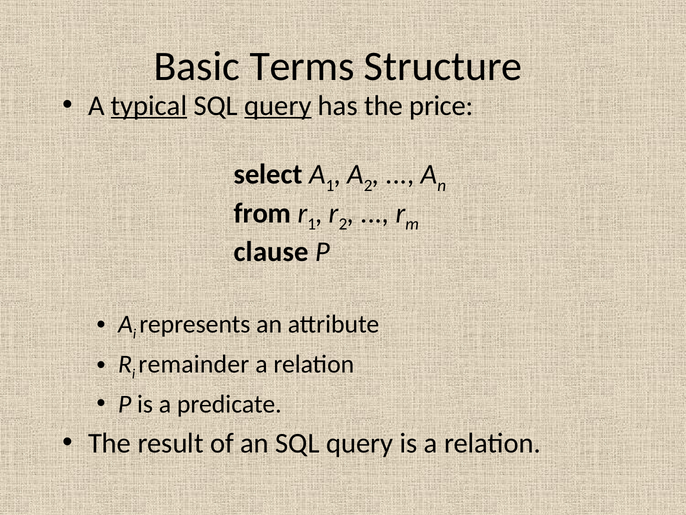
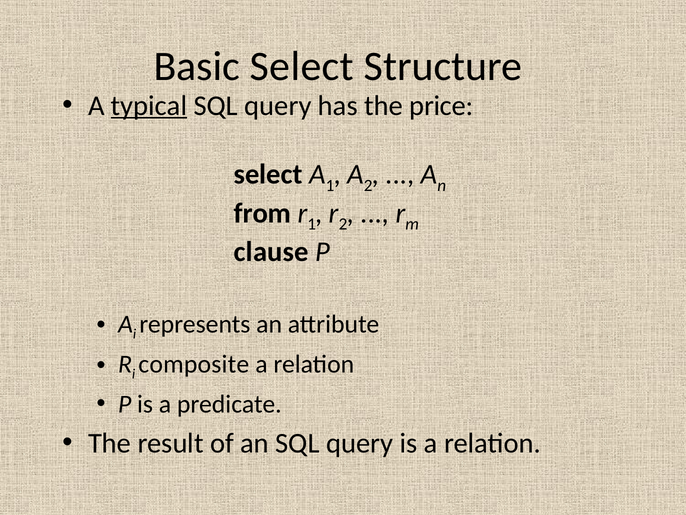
Basic Terms: Terms -> Select
query at (278, 105) underline: present -> none
remainder: remainder -> composite
